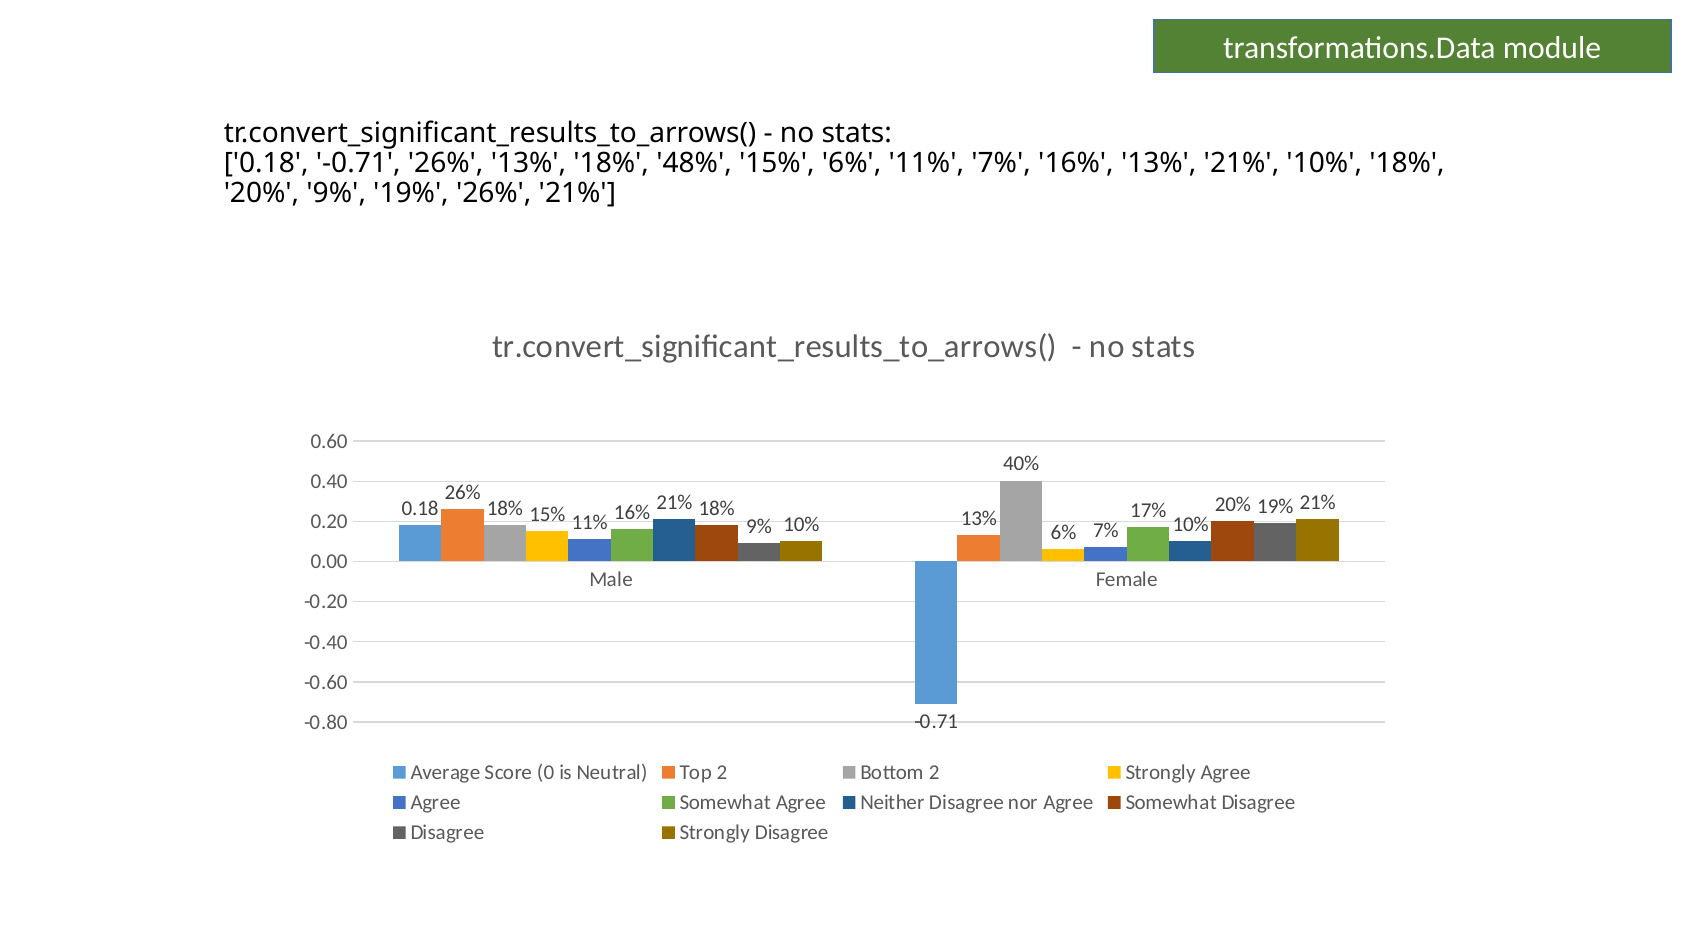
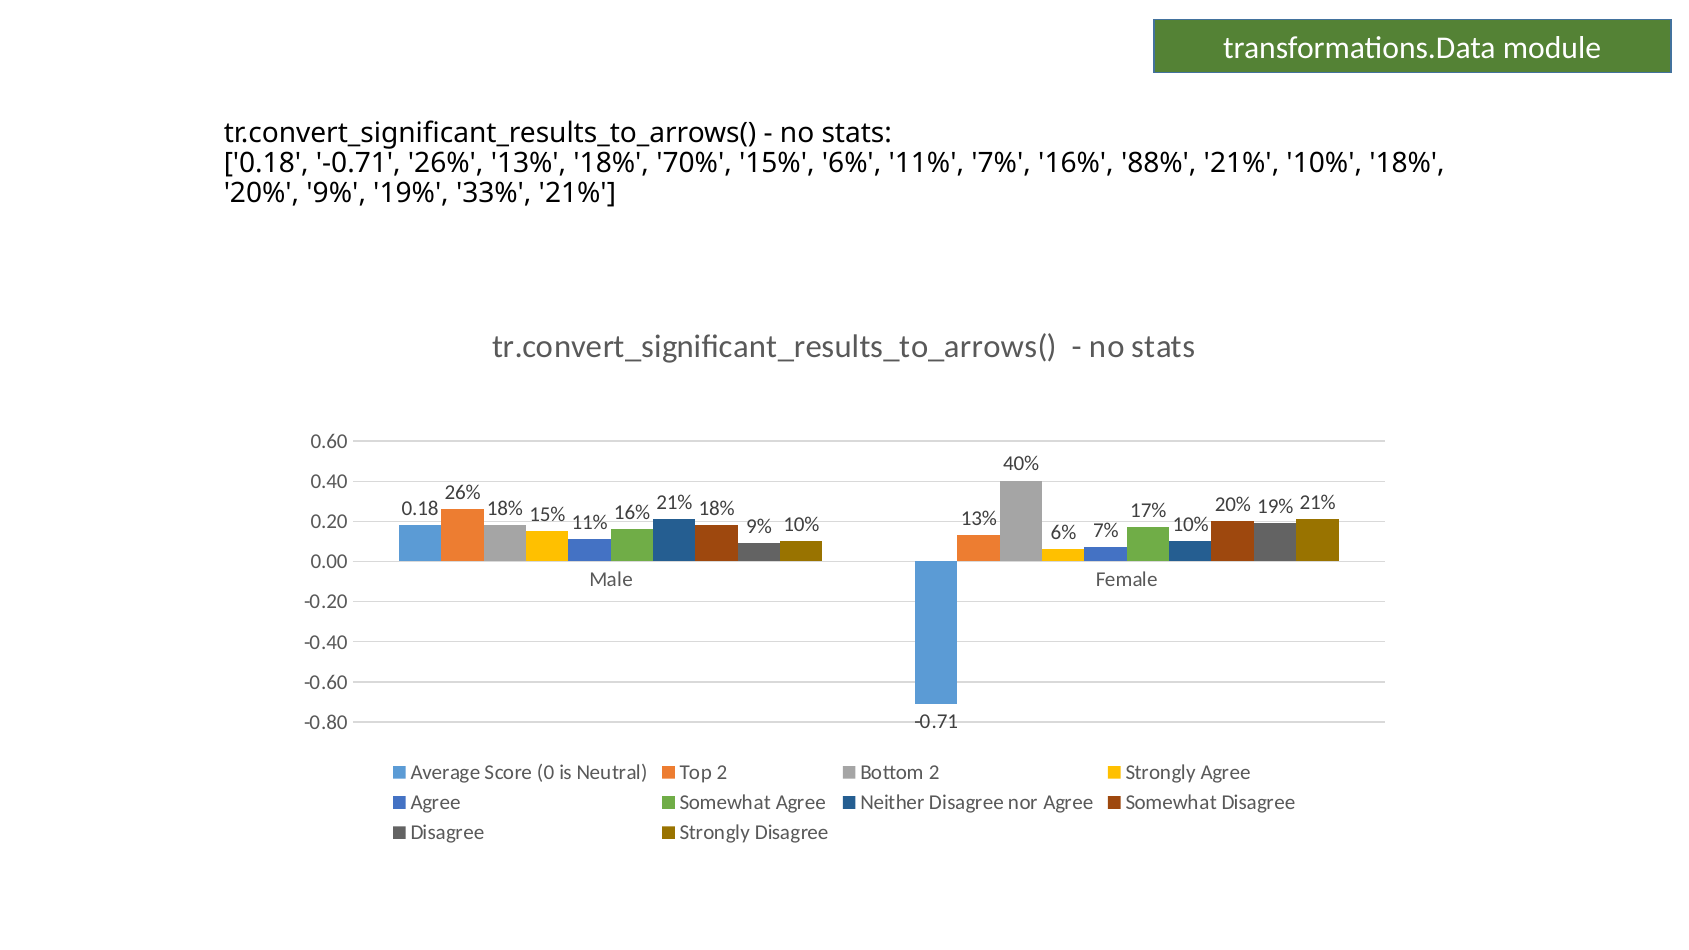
48%: 48% -> 70%
16% 13%: 13% -> 88%
19% 26%: 26% -> 33%
